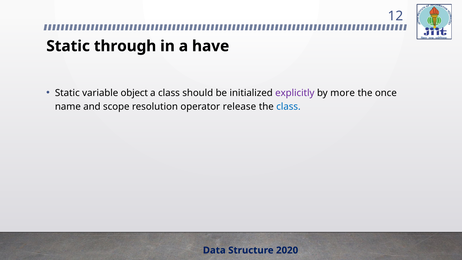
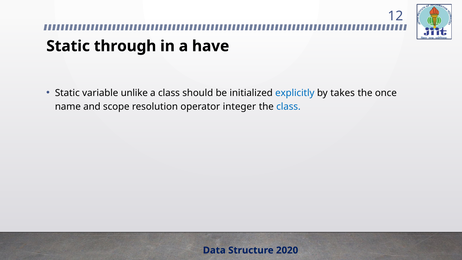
object: object -> unlike
explicitly colour: purple -> blue
more: more -> takes
release: release -> integer
